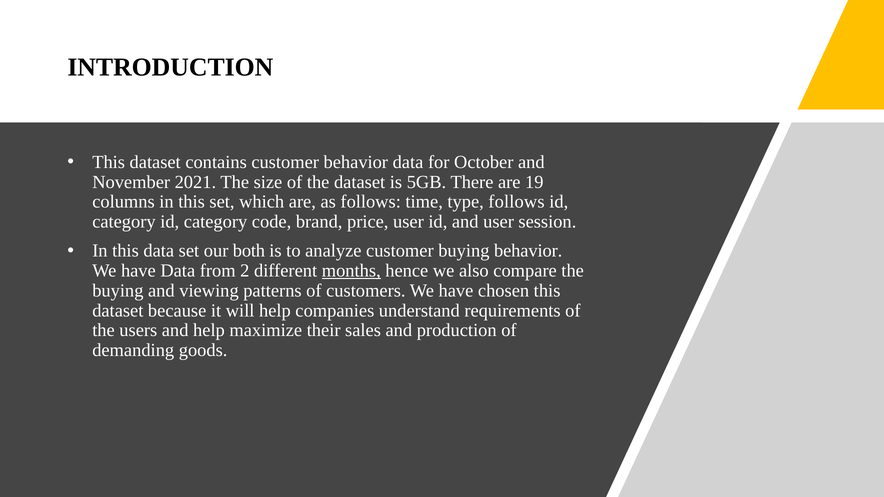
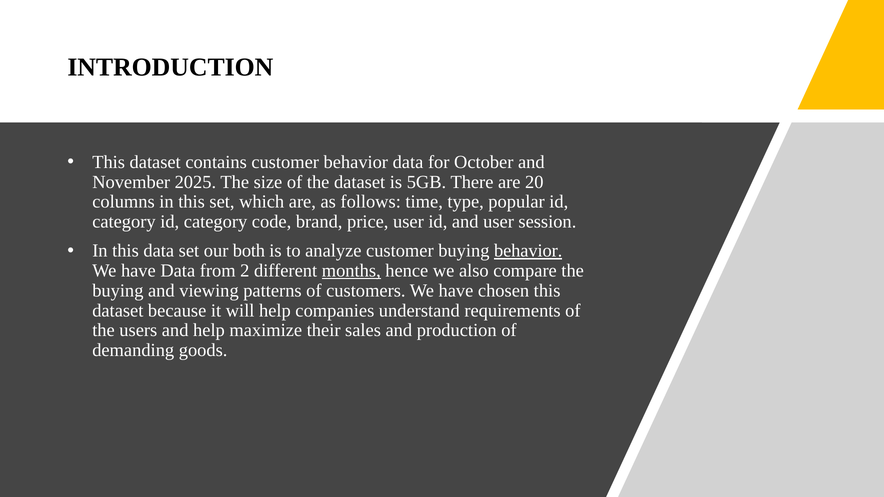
2021: 2021 -> 2025
19: 19 -> 20
type follows: follows -> popular
behavior at (528, 251) underline: none -> present
